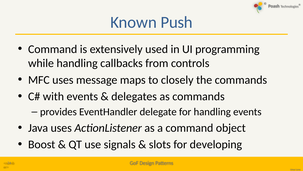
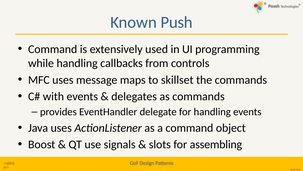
closely: closely -> skillset
developing: developing -> assembling
